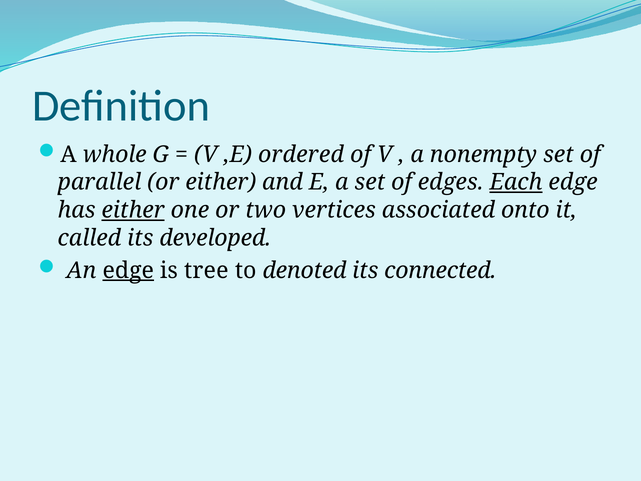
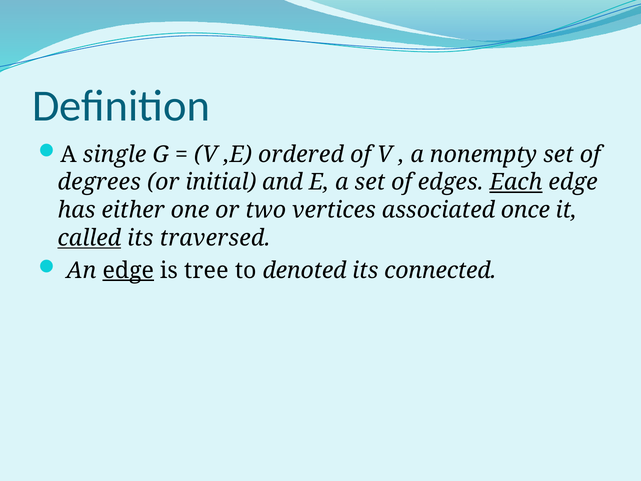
whole: whole -> single
parallel: parallel -> degrees
or either: either -> initial
either at (133, 210) underline: present -> none
onto: onto -> once
called underline: none -> present
developed: developed -> traversed
